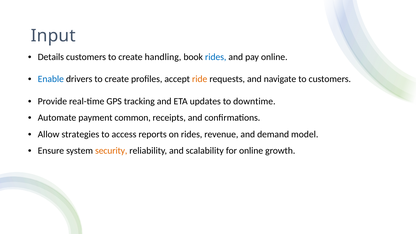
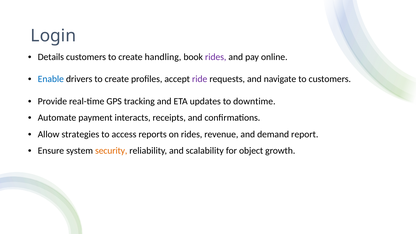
Input: Input -> Login
rides at (216, 57) colour: blue -> purple
ride colour: orange -> purple
common: common -> interacts
model: model -> report
for online: online -> object
